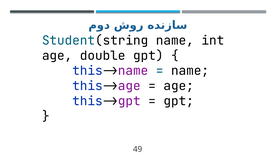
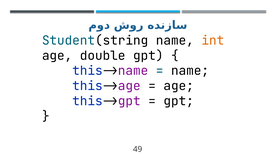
int colour: black -> orange
